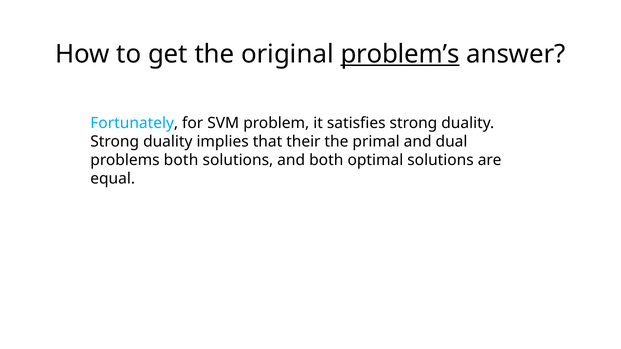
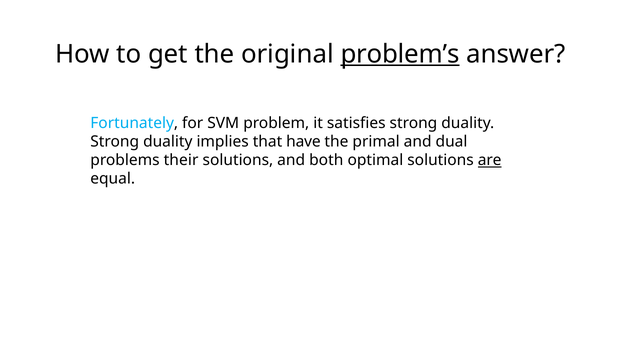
their: their -> have
problems both: both -> their
are underline: none -> present
